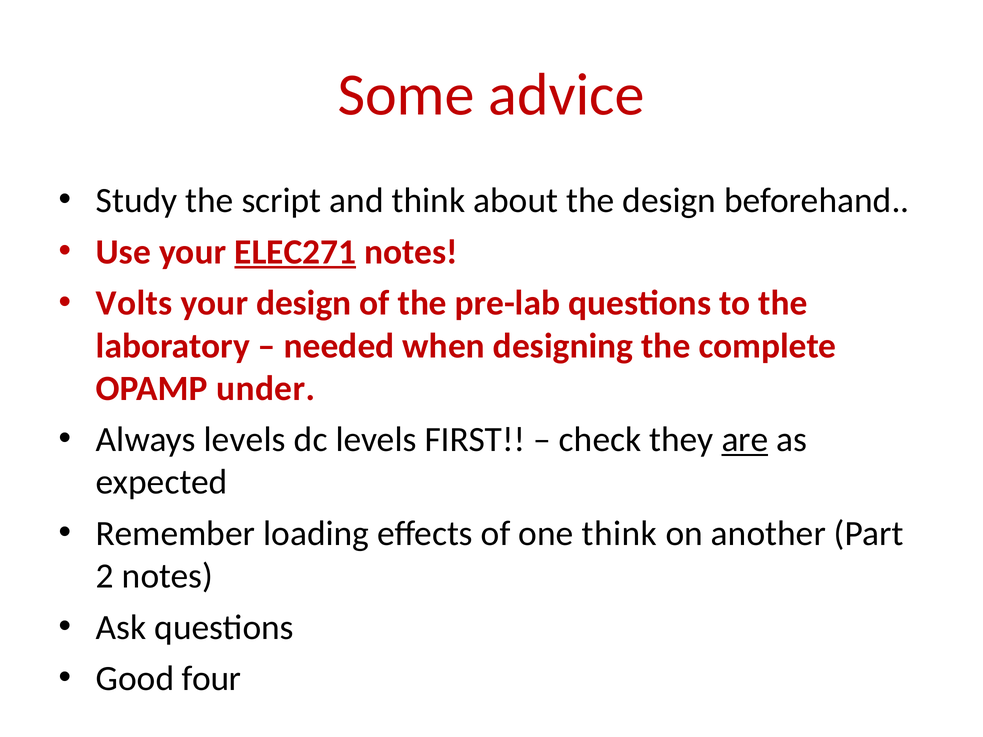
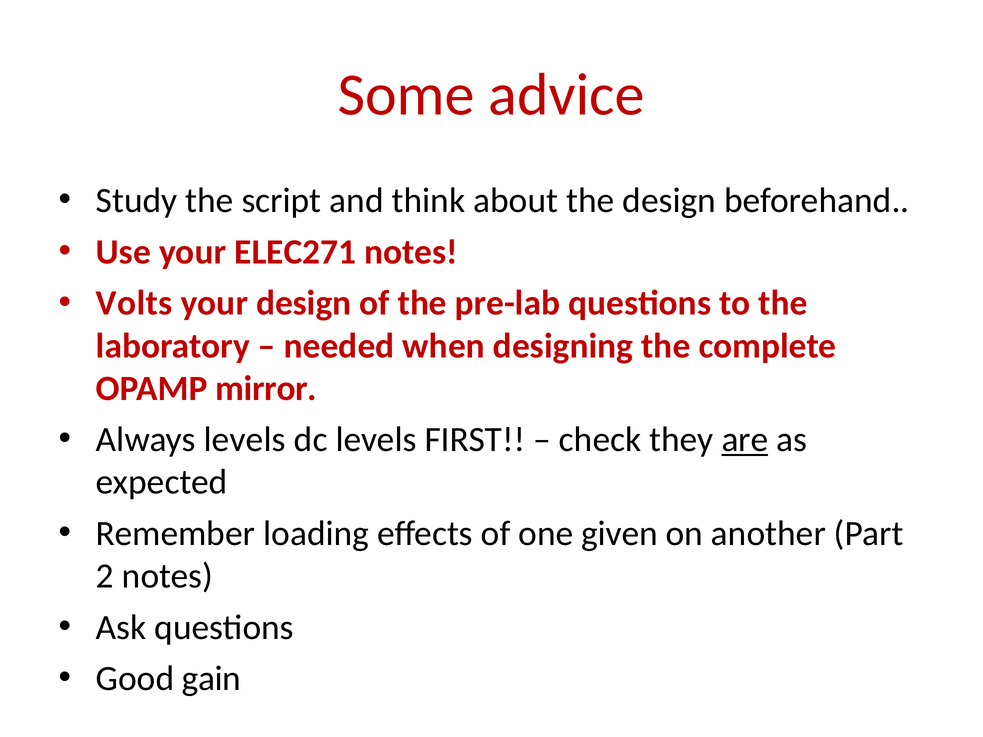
ELEC271 underline: present -> none
under: under -> mirror
one think: think -> given
four: four -> gain
